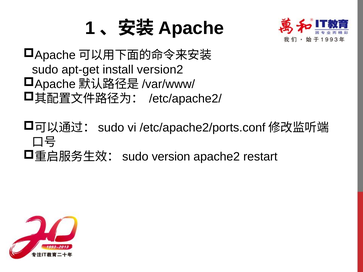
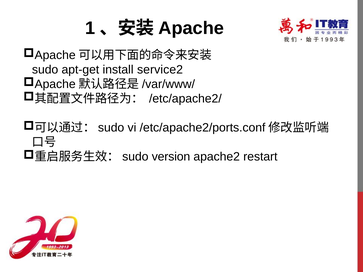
version2: version2 -> service2
